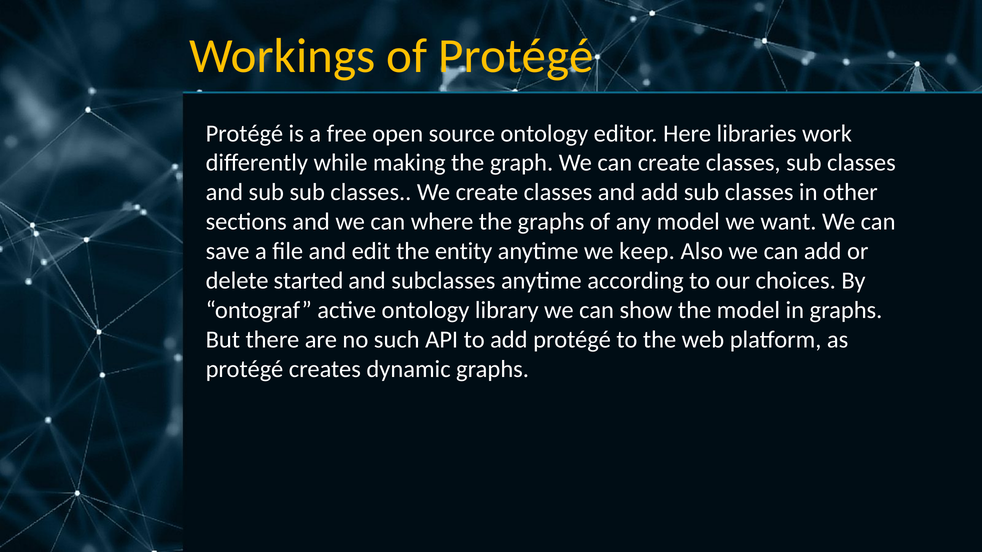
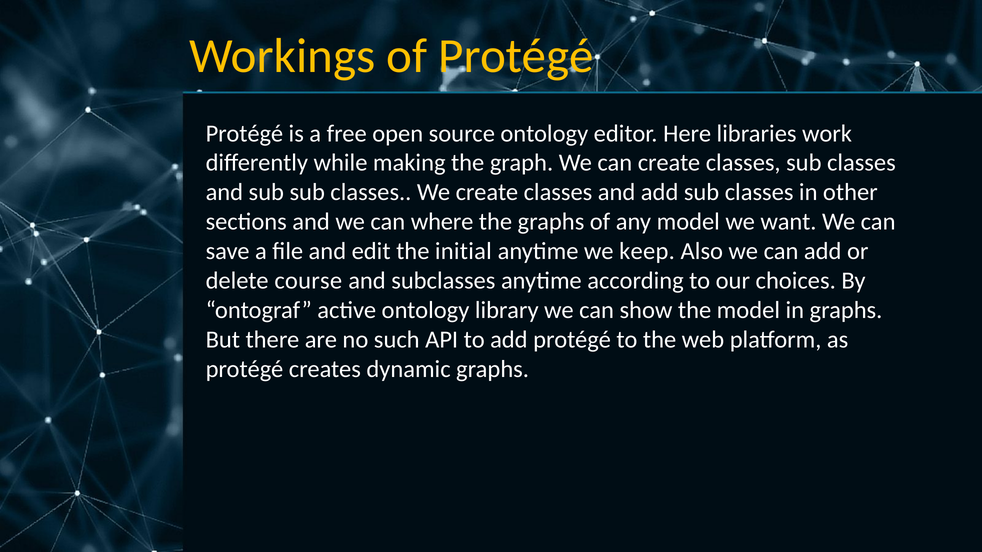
entity: entity -> initial
started: started -> course
